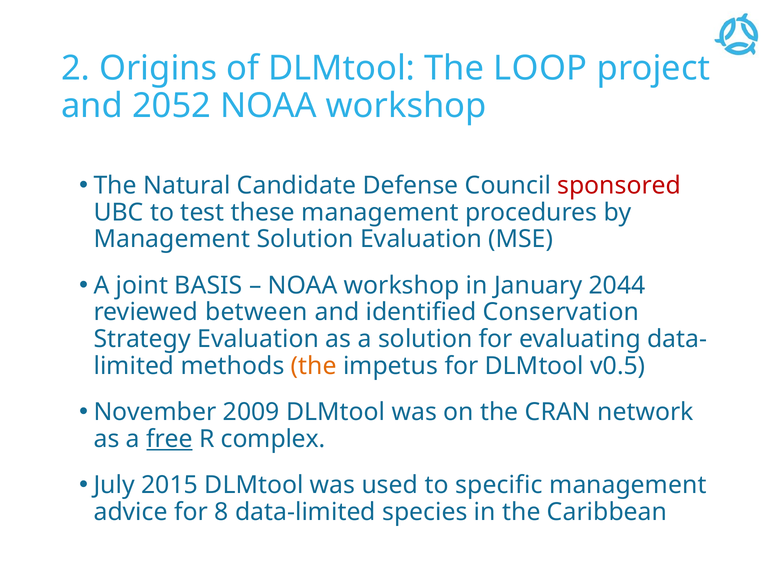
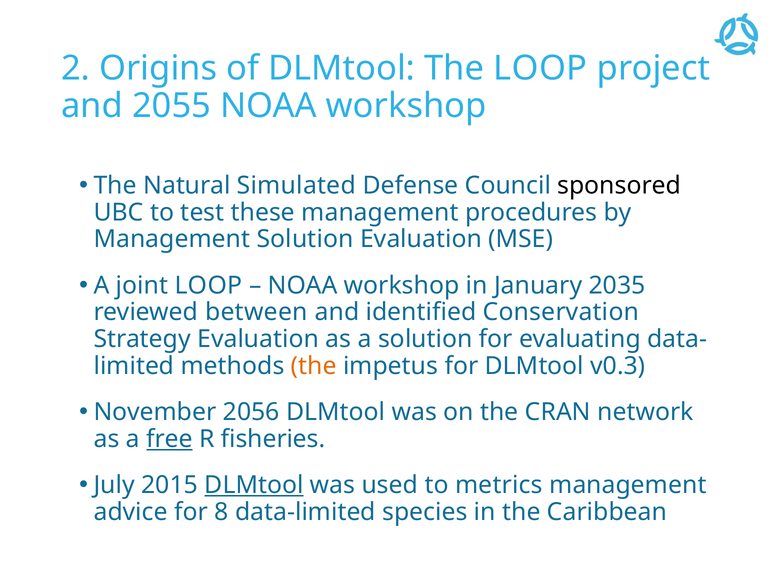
2052: 2052 -> 2055
Candidate: Candidate -> Simulated
sponsored colour: red -> black
joint BASIS: BASIS -> LOOP
2044: 2044 -> 2035
v0.5: v0.5 -> v0.3
2009: 2009 -> 2056
complex: complex -> fisheries
DLMtool at (254, 485) underline: none -> present
specific: specific -> metrics
